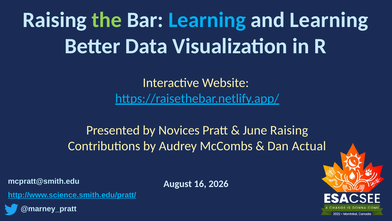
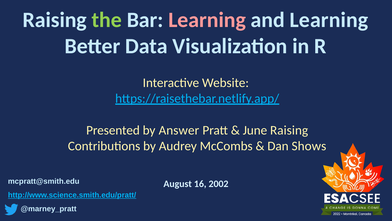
Learning at (207, 20) colour: light blue -> pink
Novices: Novices -> Answer
Actual: Actual -> Shows
2026: 2026 -> 2002
